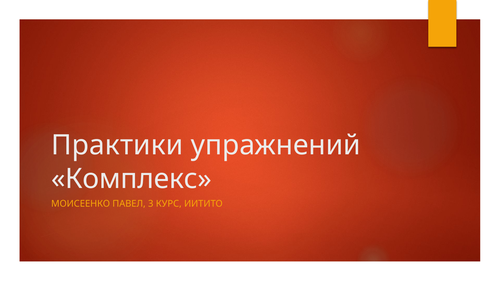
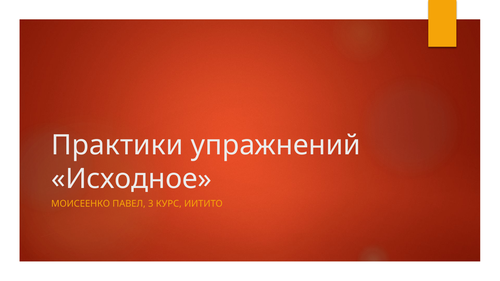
Комплекс: Комплекс -> Исходное
